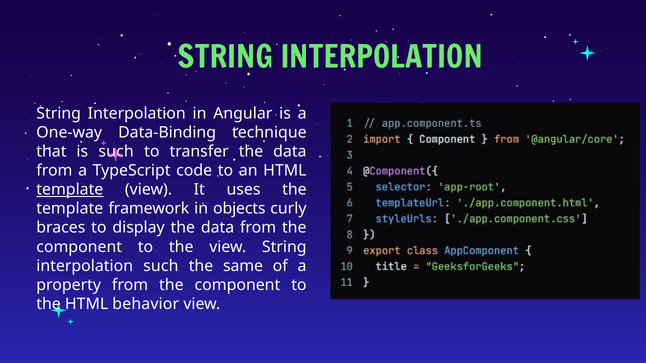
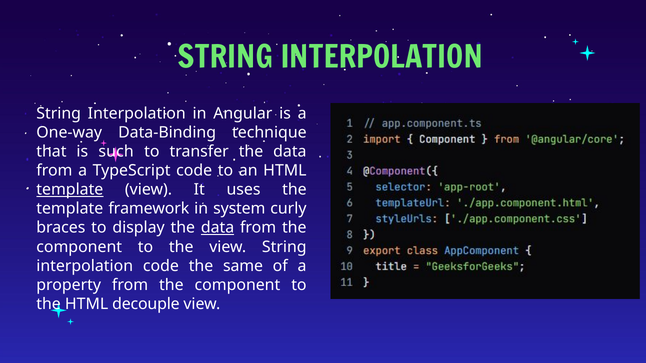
objects: objects -> system
data at (218, 228) underline: none -> present
interpolation such: such -> code
behavior: behavior -> decouple
